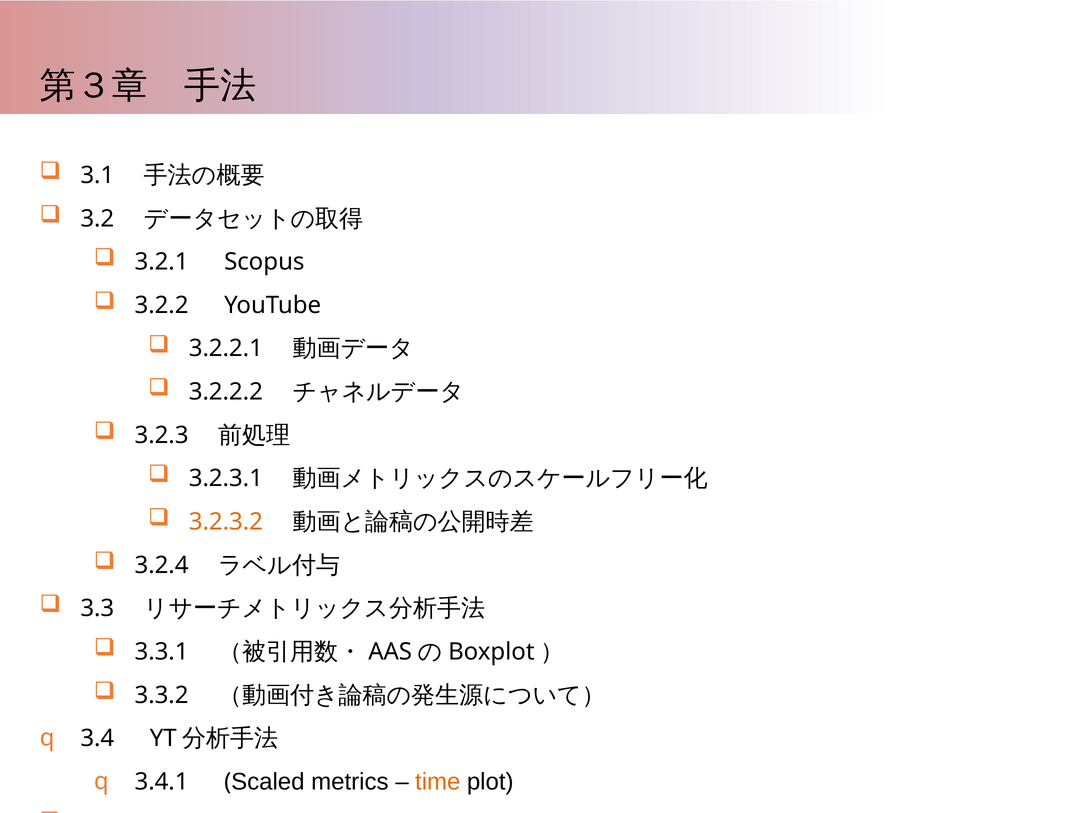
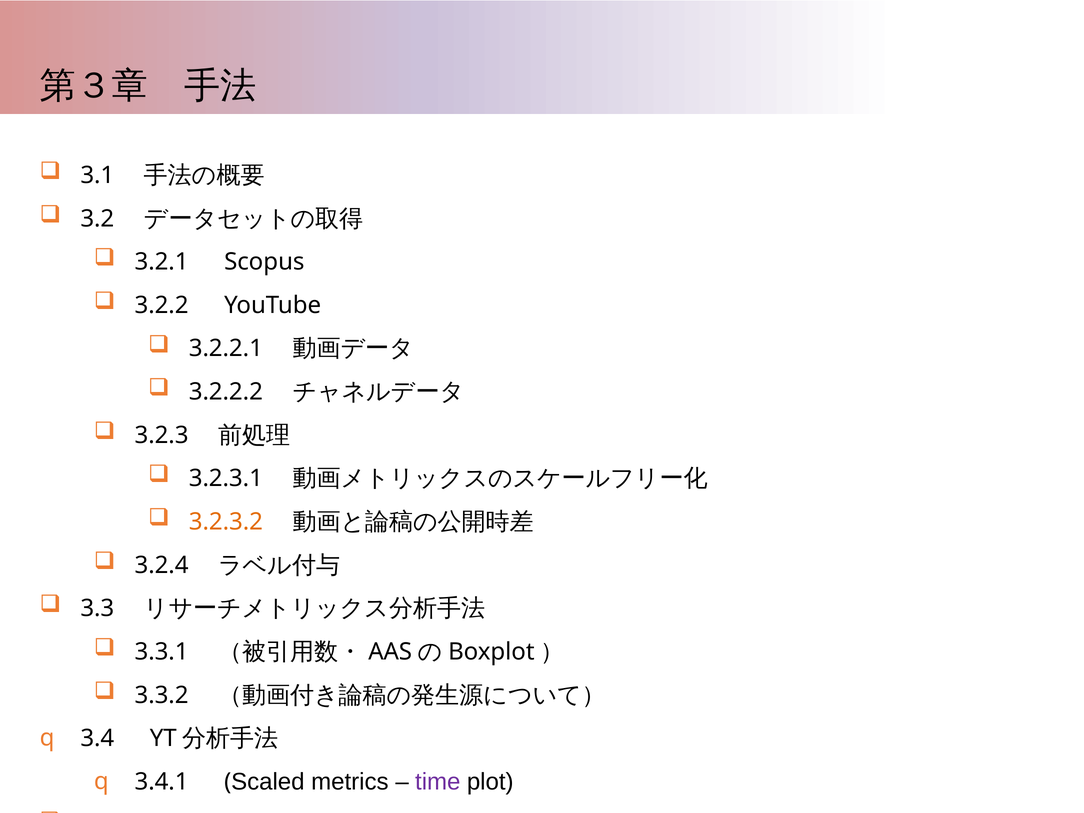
time colour: orange -> purple
